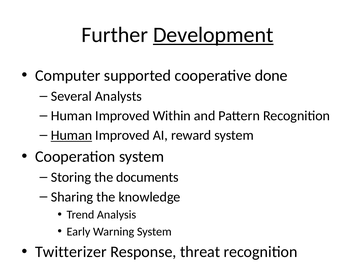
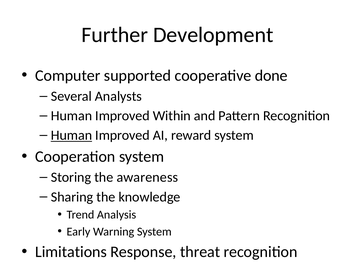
Development underline: present -> none
documents: documents -> awareness
Twitterizer: Twitterizer -> Limitations
